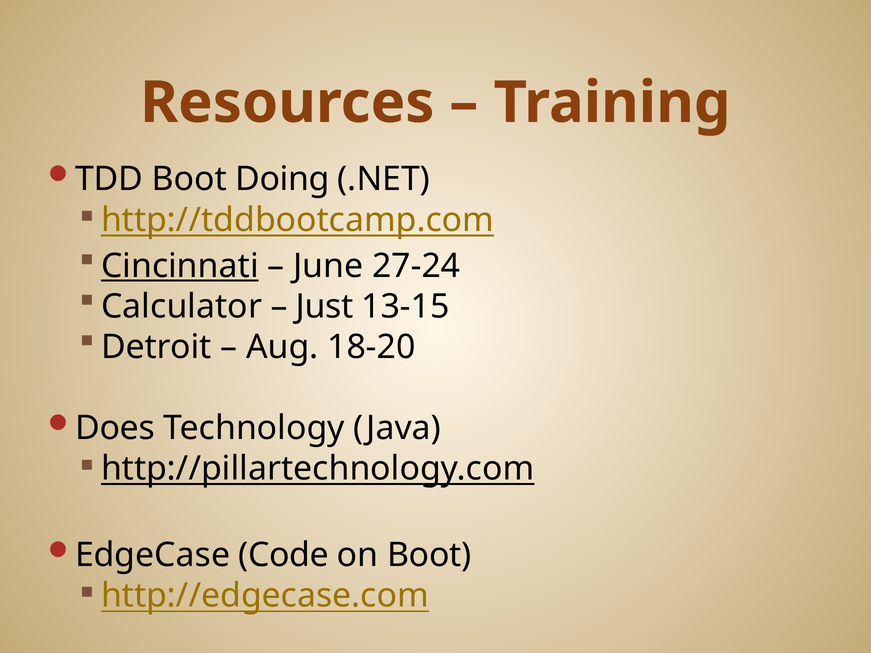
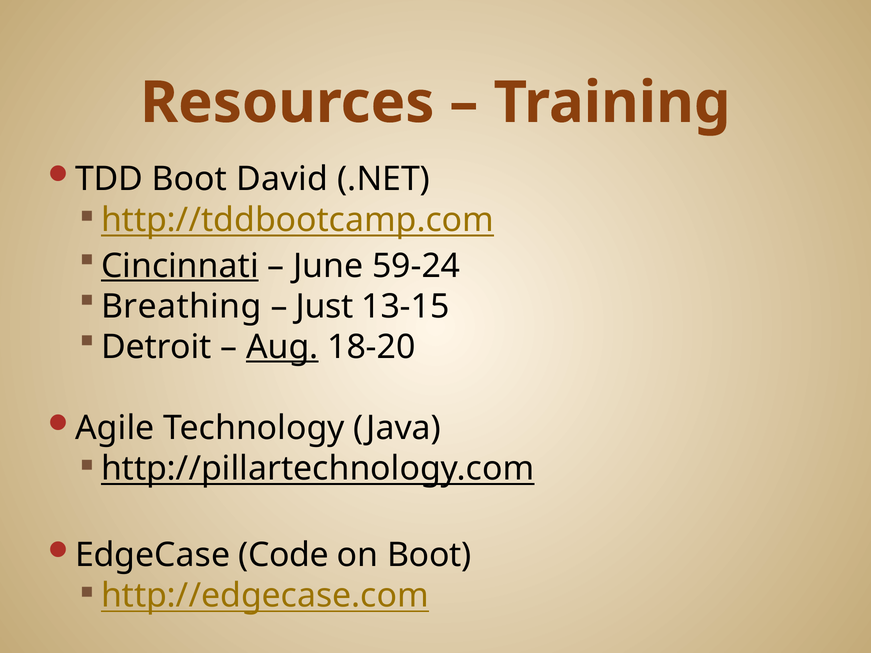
Doing: Doing -> David
27-24: 27-24 -> 59-24
Calculator: Calculator -> Breathing
Aug underline: none -> present
Does: Does -> Agile
